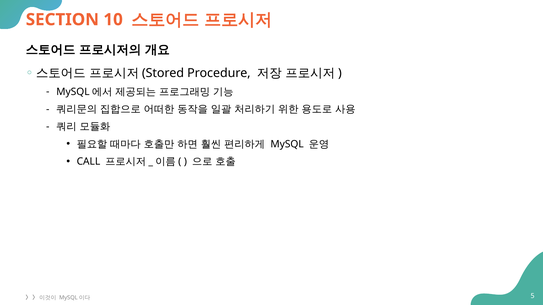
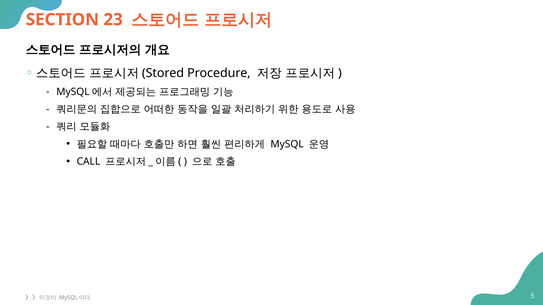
10: 10 -> 23
